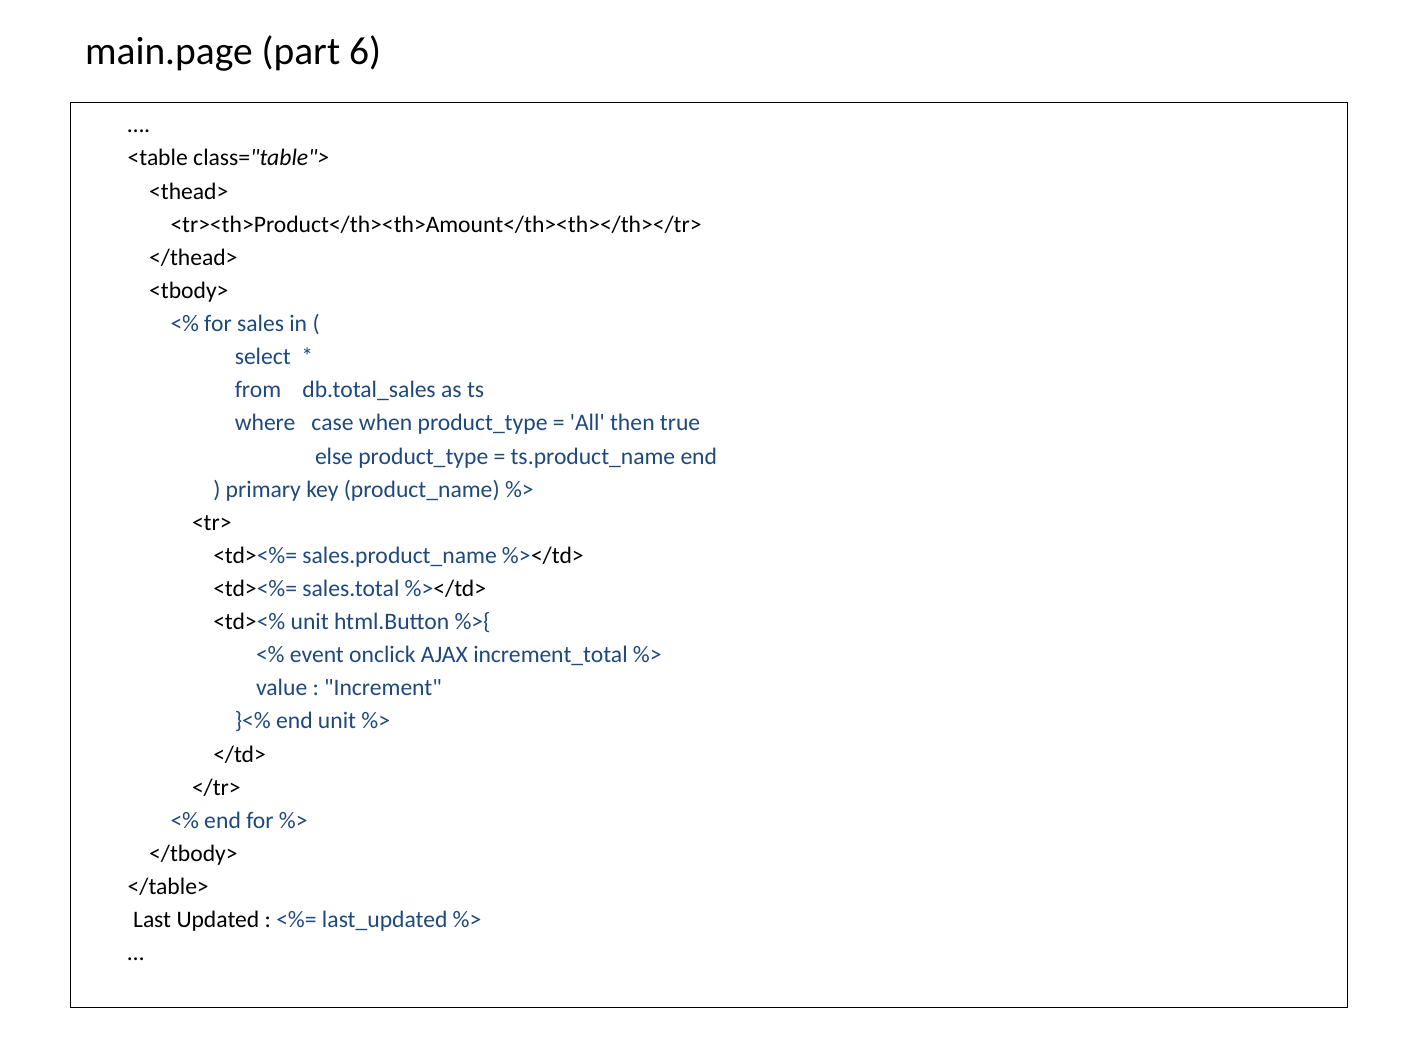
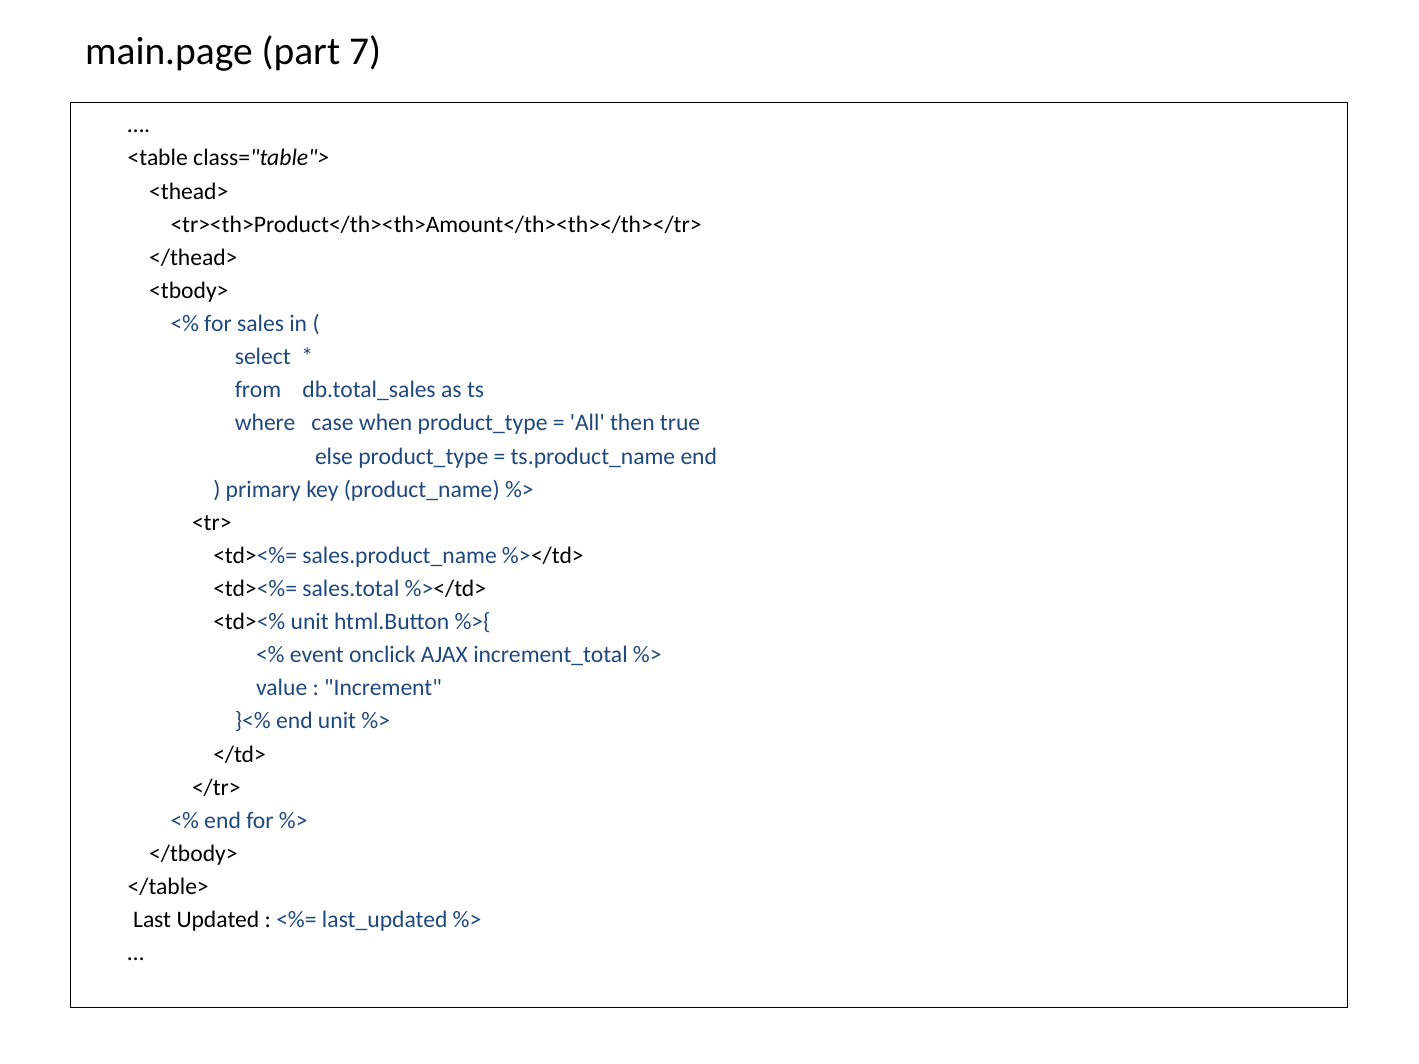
6: 6 -> 7
